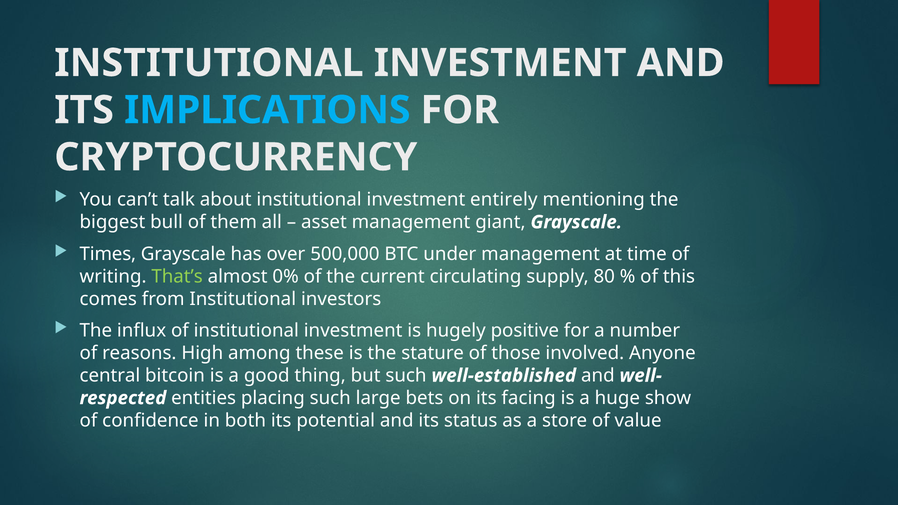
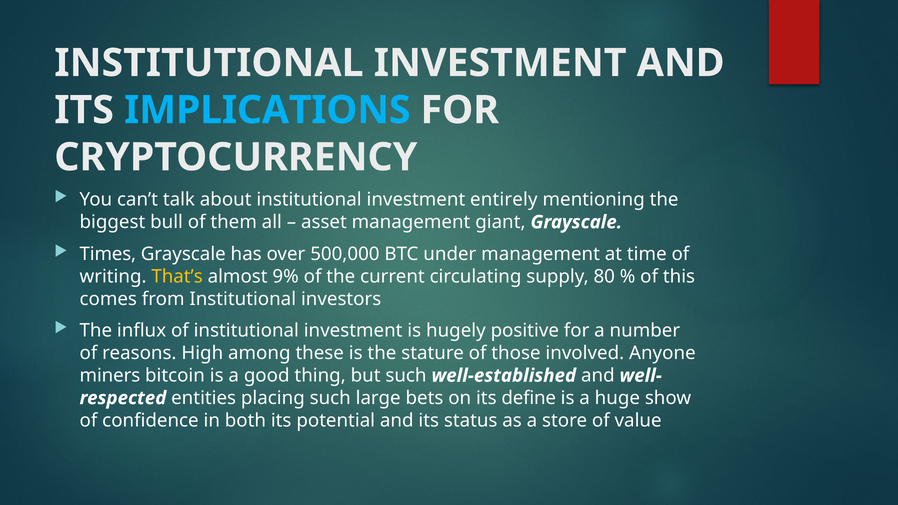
That’s colour: light green -> yellow
0%: 0% -> 9%
central: central -> miners
facing: facing -> define
